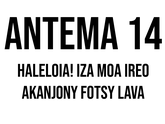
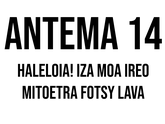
akanjony: akanjony -> mitoetra
